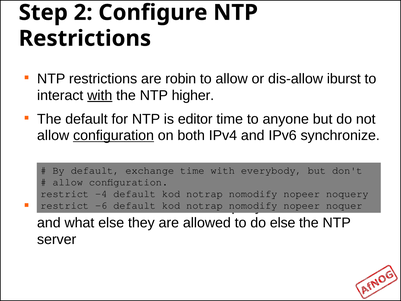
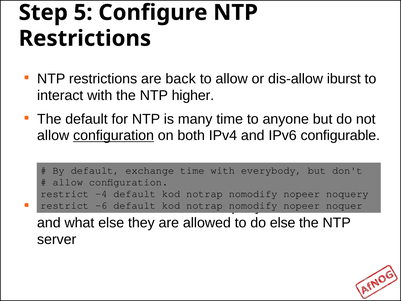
2: 2 -> 5
robin: robin -> back
with at (100, 95) underline: present -> none
editor: editor -> many
synchronize: synchronize -> configurable
